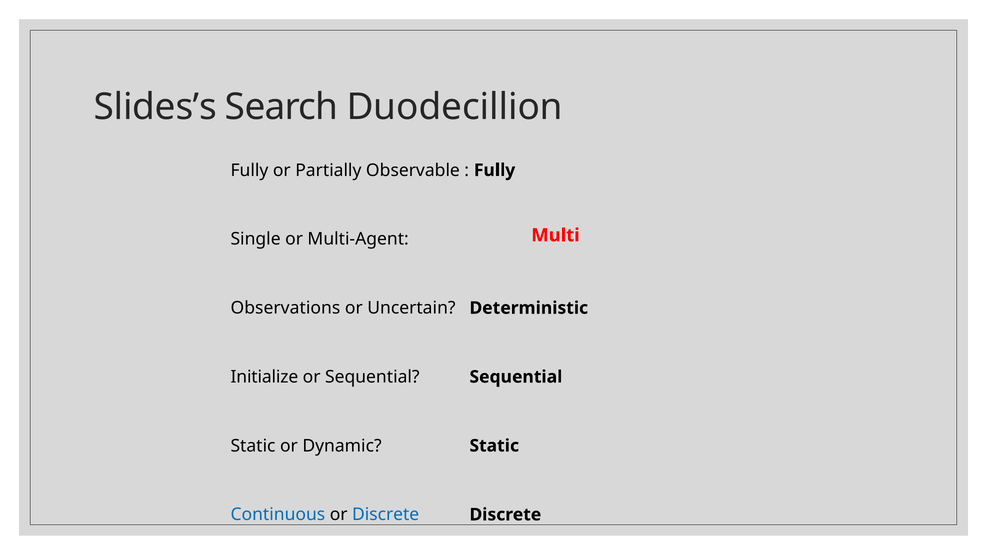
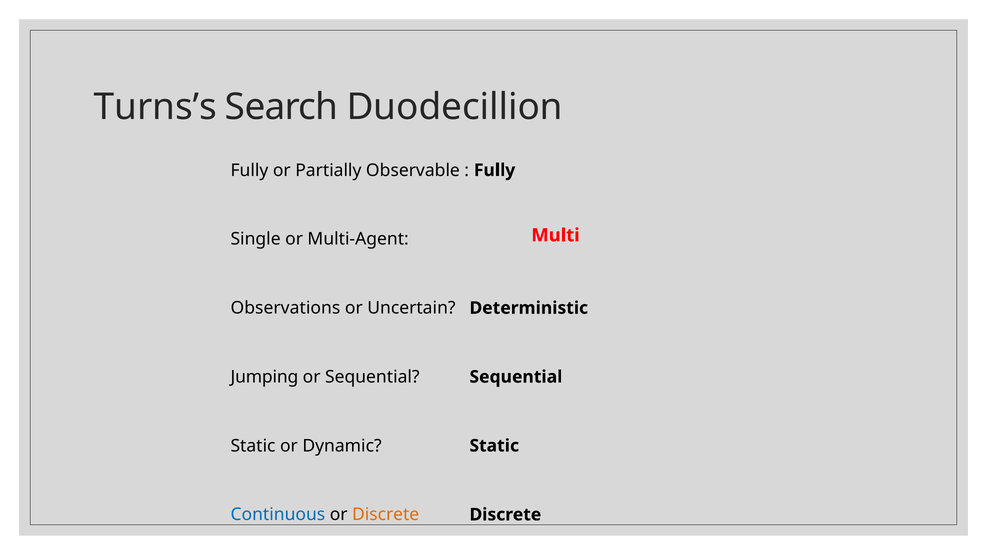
Slides’s: Slides’s -> Turns’s
Initialize: Initialize -> Jumping
Discrete at (386, 515) colour: blue -> orange
